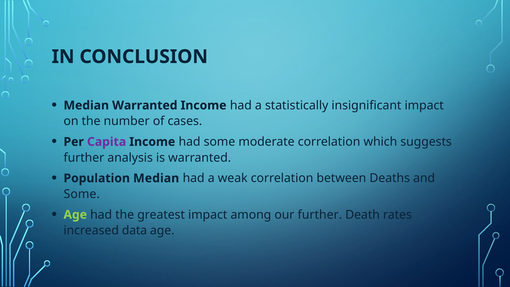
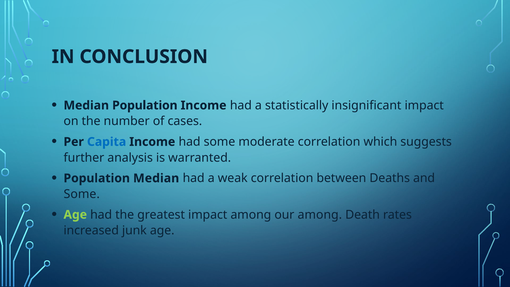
Median Warranted: Warranted -> Population
Capita colour: purple -> blue
our further: further -> among
data: data -> junk
